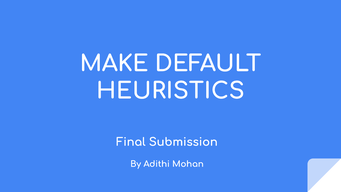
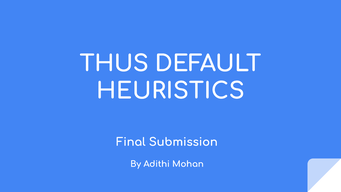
MAKE: MAKE -> THUS
